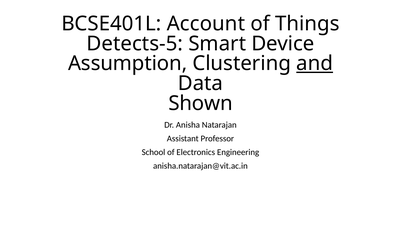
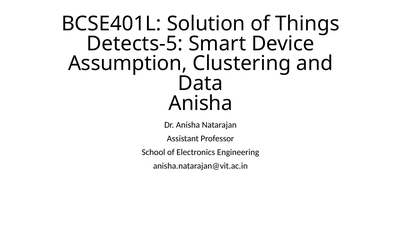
Account: Account -> Solution
and underline: present -> none
Shown at (201, 103): Shown -> Anisha
